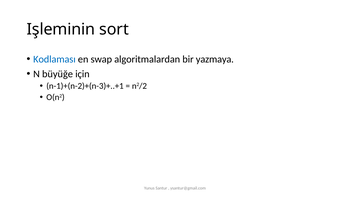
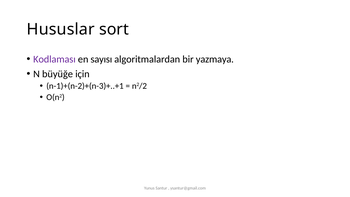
Işleminin: Işleminin -> Hususlar
Kodlaması colour: blue -> purple
swap: swap -> sayısı
